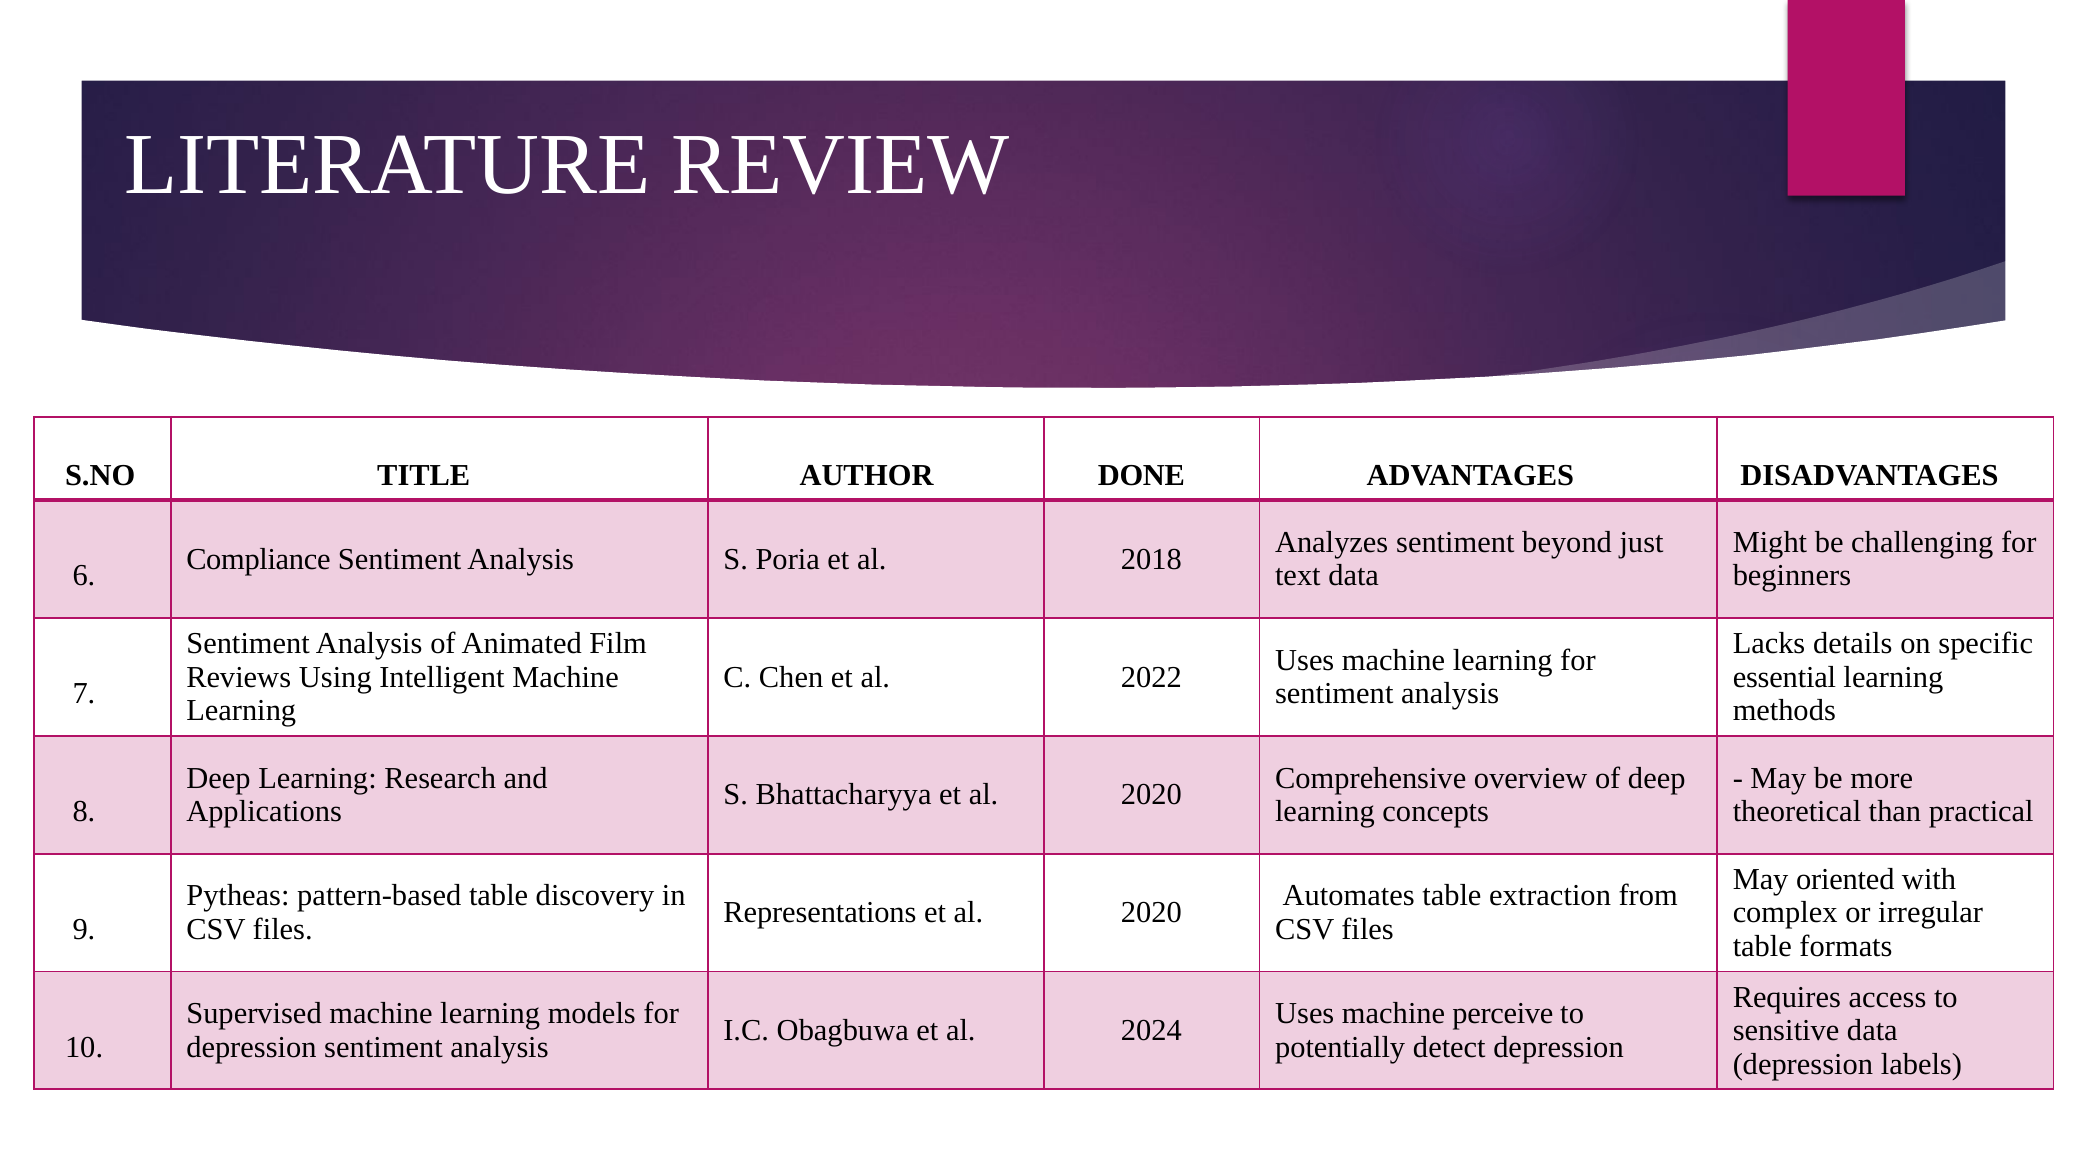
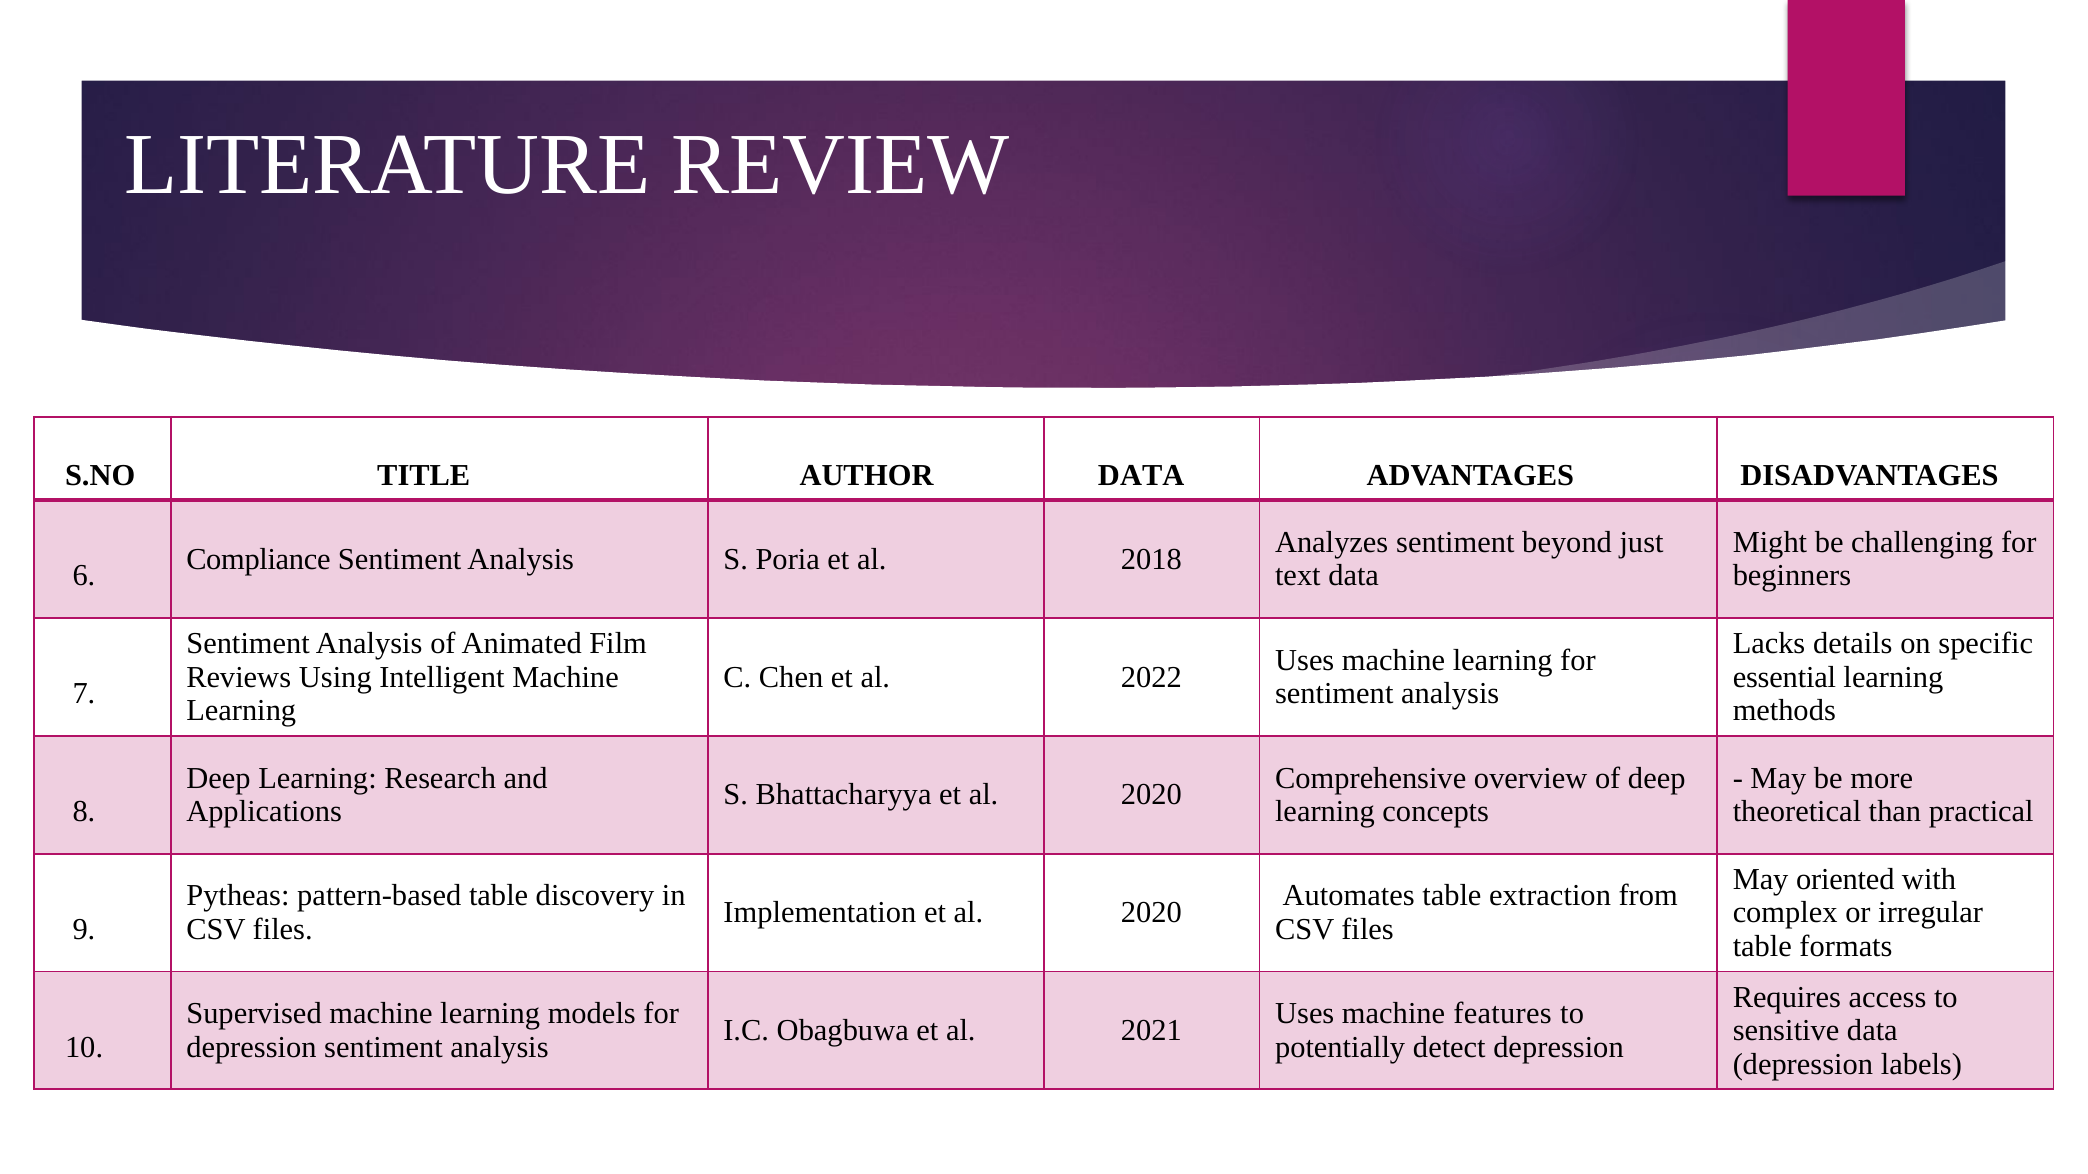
AUTHOR DONE: DONE -> DATA
Representations: Representations -> Implementation
perceive: perceive -> features
2024: 2024 -> 2021
